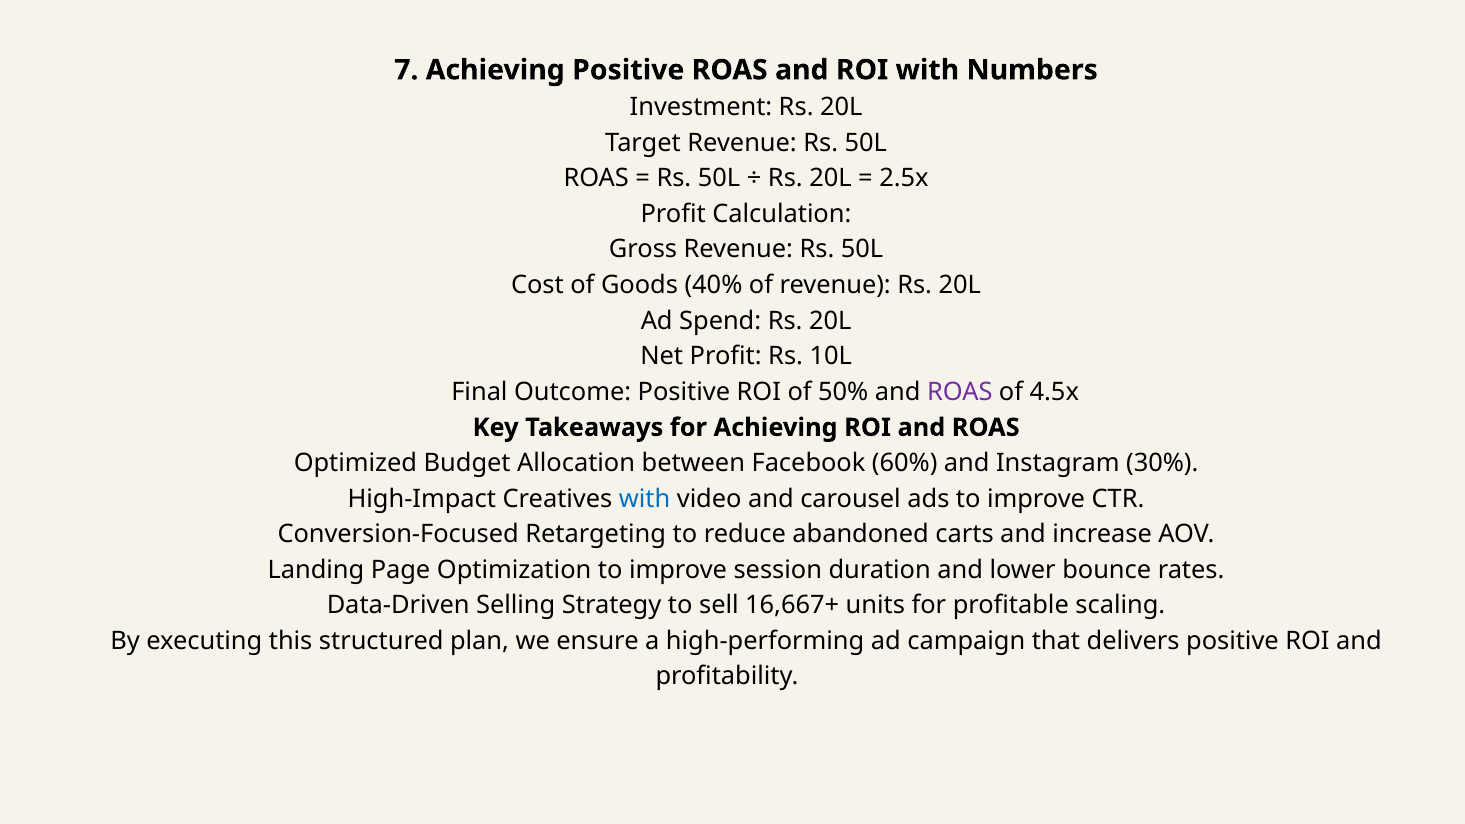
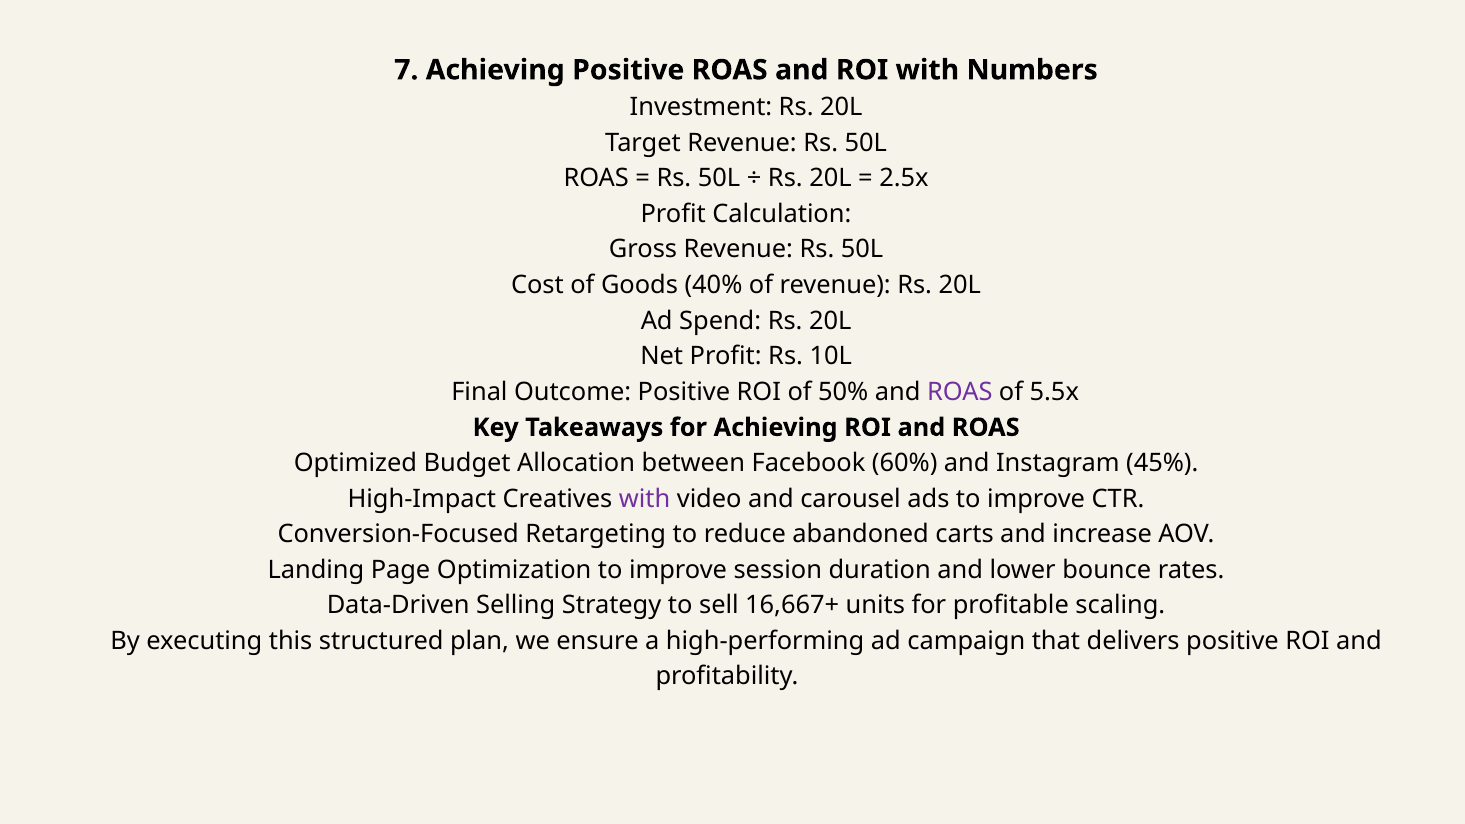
4.5x: 4.5x -> 5.5x
30%: 30% -> 45%
with at (645, 499) colour: blue -> purple
